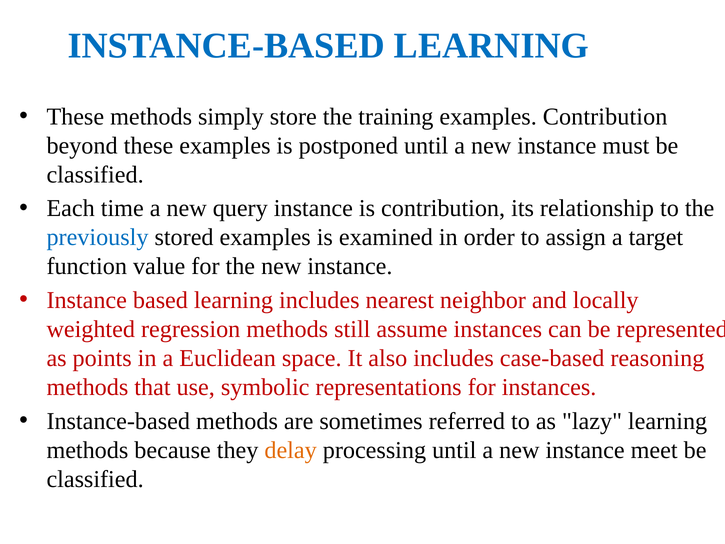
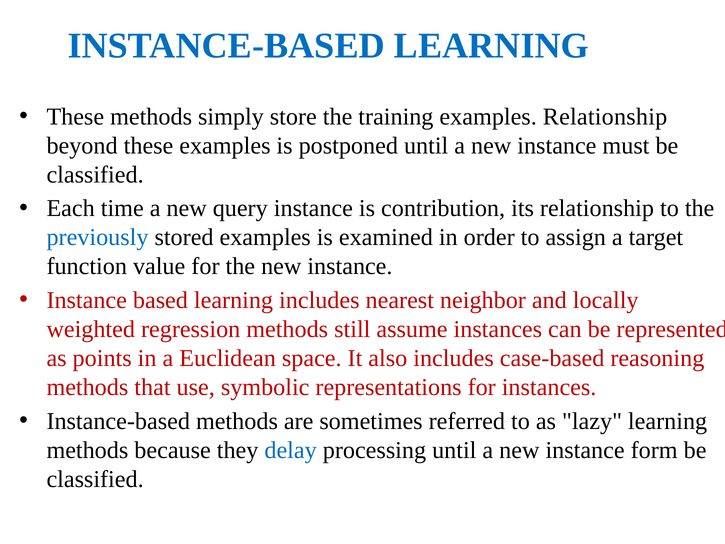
examples Contribution: Contribution -> Relationship
delay colour: orange -> blue
meet: meet -> form
